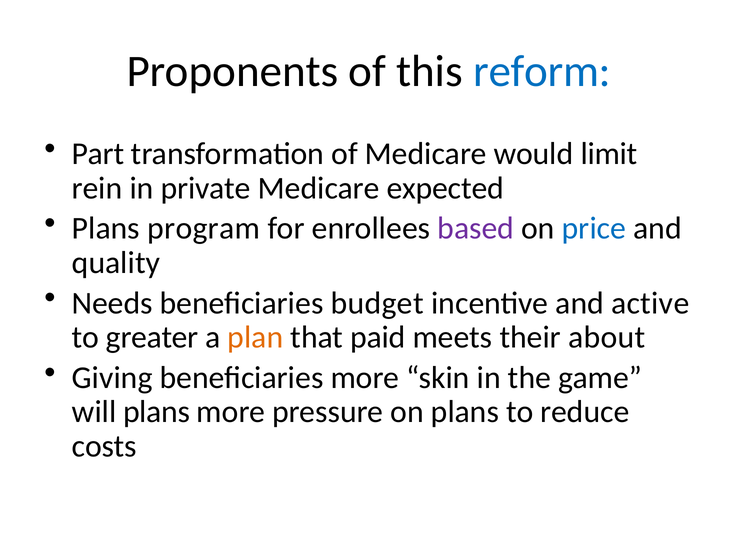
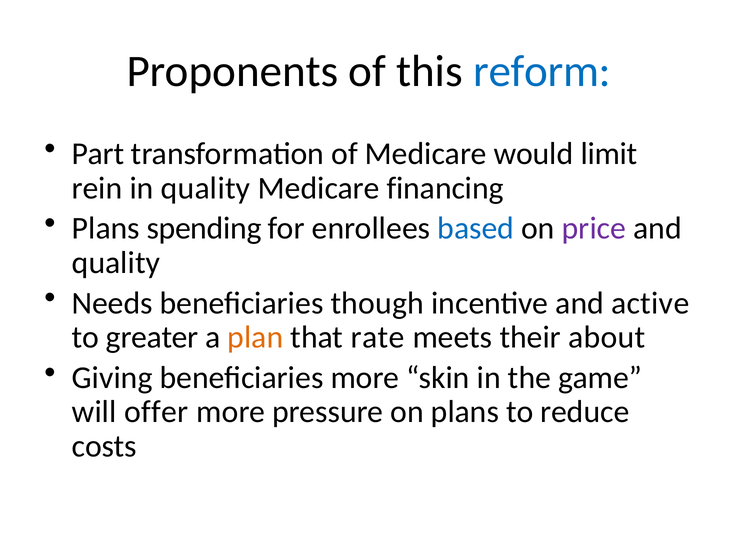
in private: private -> quality
expected: expected -> financing
program: program -> spending
based colour: purple -> blue
price colour: blue -> purple
budget: budget -> though
paid: paid -> rate
will plans: plans -> offer
